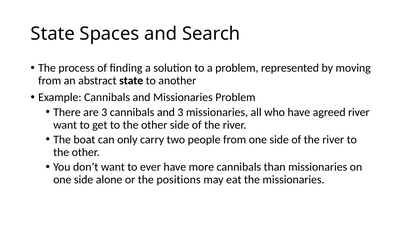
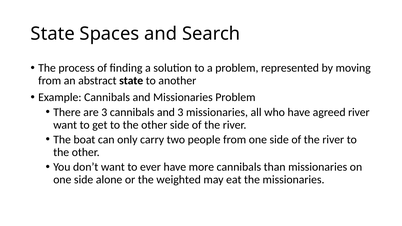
positions: positions -> weighted
